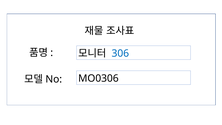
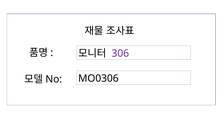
306 colour: blue -> purple
